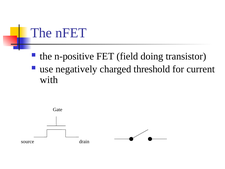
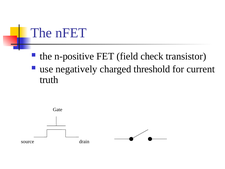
doing: doing -> check
with: with -> truth
